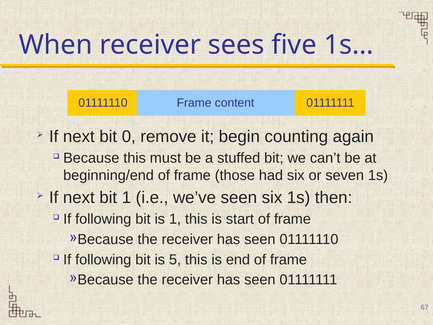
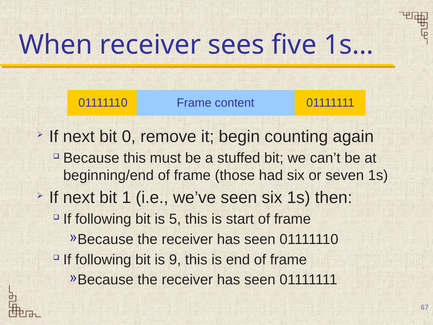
is 1: 1 -> 5
5: 5 -> 9
